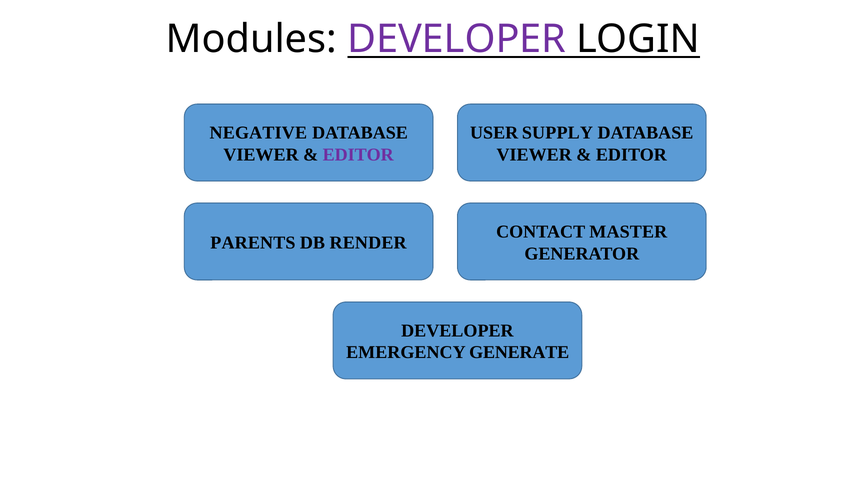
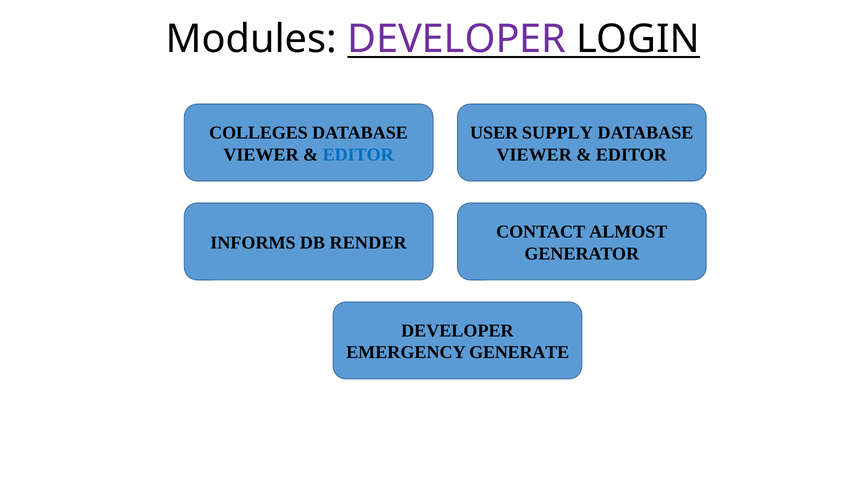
NEGATIVE: NEGATIVE -> COLLEGES
EDITOR at (358, 155) colour: purple -> blue
MASTER: MASTER -> ALMOST
PARENTS: PARENTS -> INFORMS
